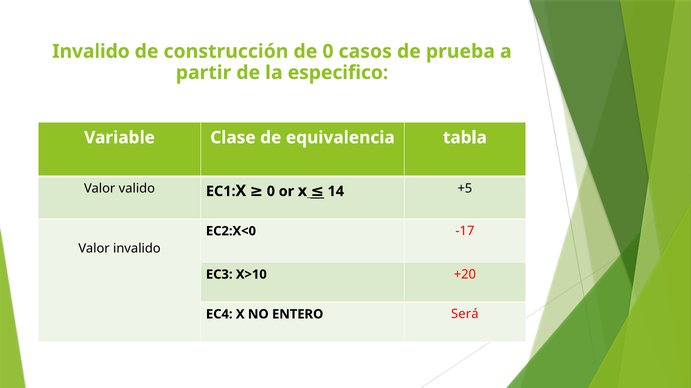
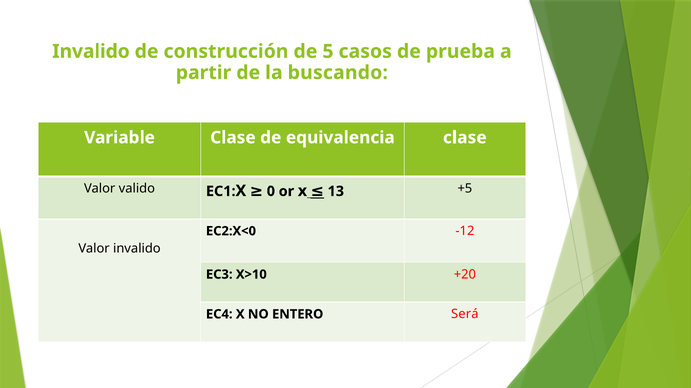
de 0: 0 -> 5
especifico: especifico -> buscando
equivalencia tabla: tabla -> clase
14: 14 -> 13
-17: -17 -> -12
